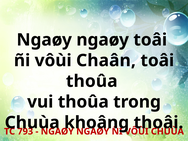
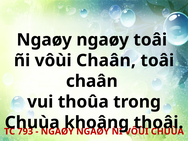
thoûa at (92, 81): thoûa -> chaân
